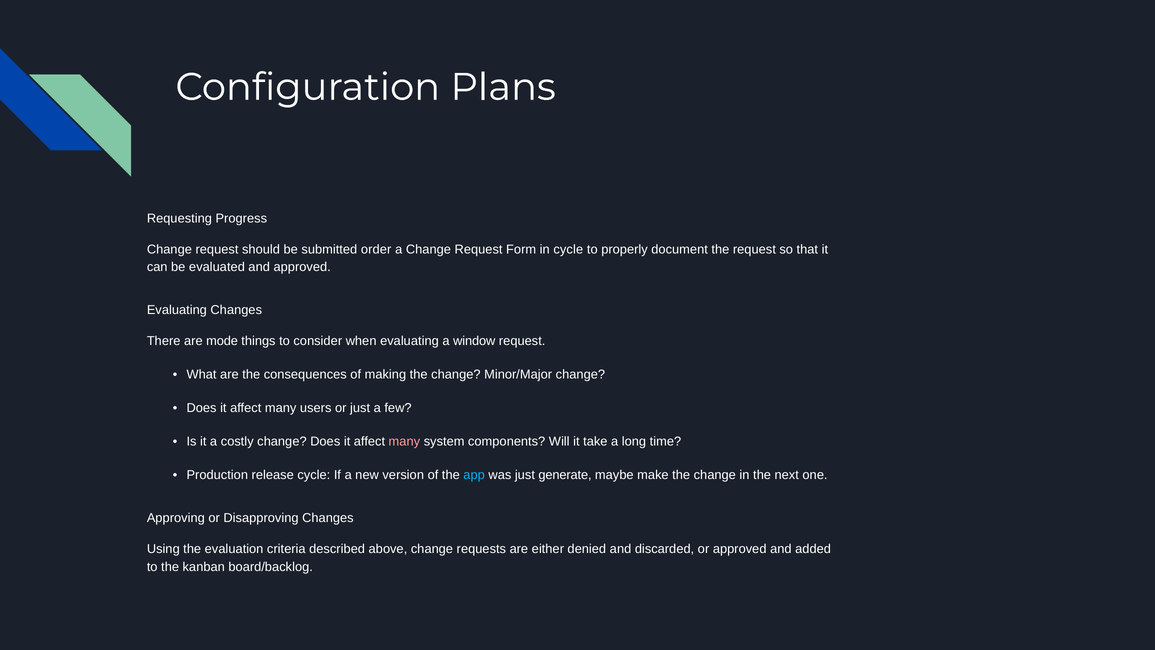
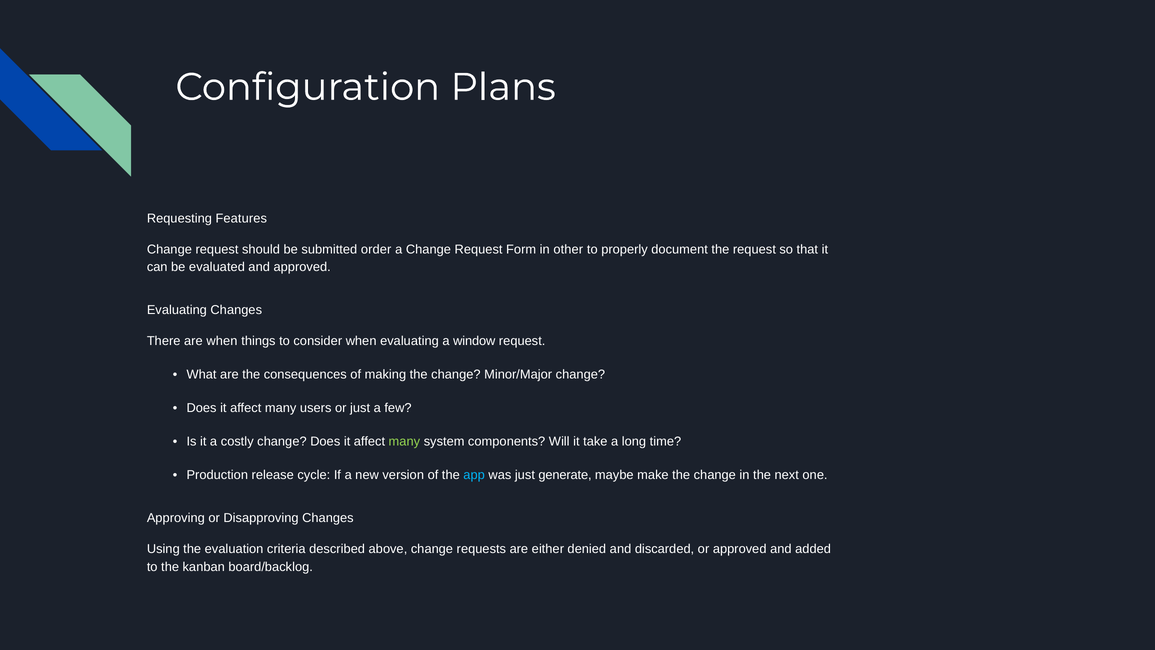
Progress: Progress -> Features
in cycle: cycle -> other
are mode: mode -> when
many at (404, 441) colour: pink -> light green
